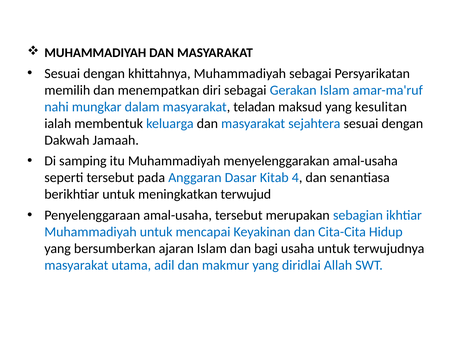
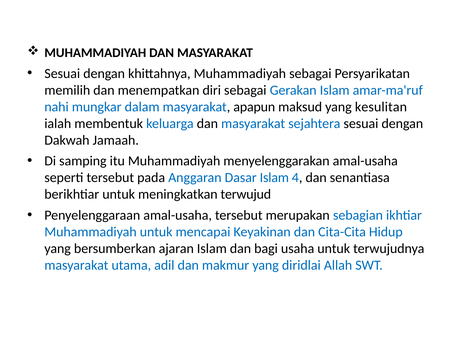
teladan: teladan -> apapun
Dasar Kitab: Kitab -> Islam
